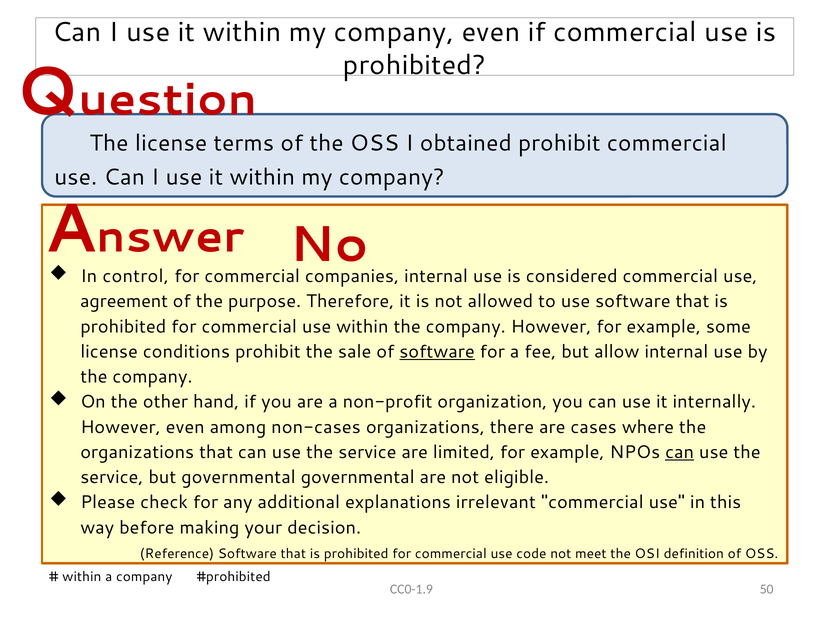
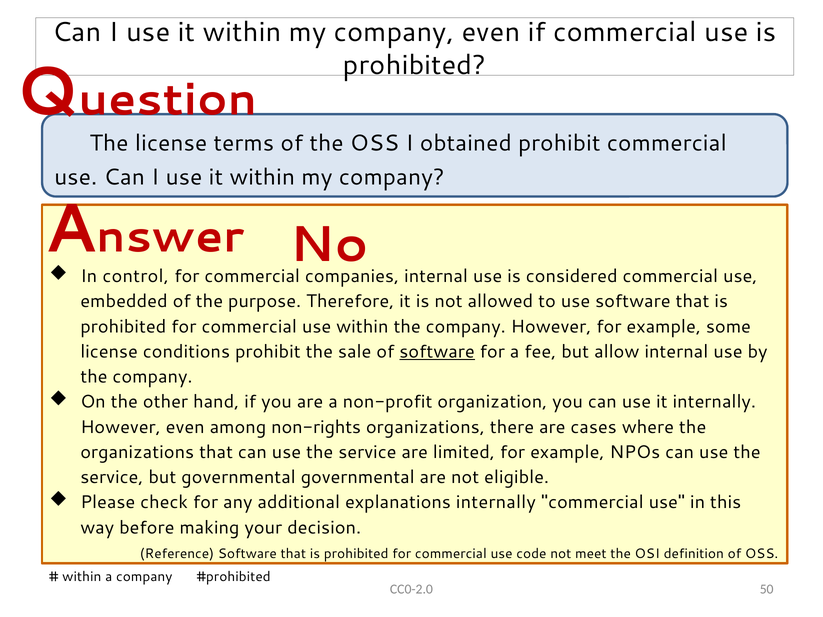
agreement: agreement -> embedded
non-cases: non-cases -> non-rights
can at (680, 452) underline: present -> none
explanations irrelevant: irrelevant -> internally
CC0-1.9: CC0-1.9 -> CC0-2.0
